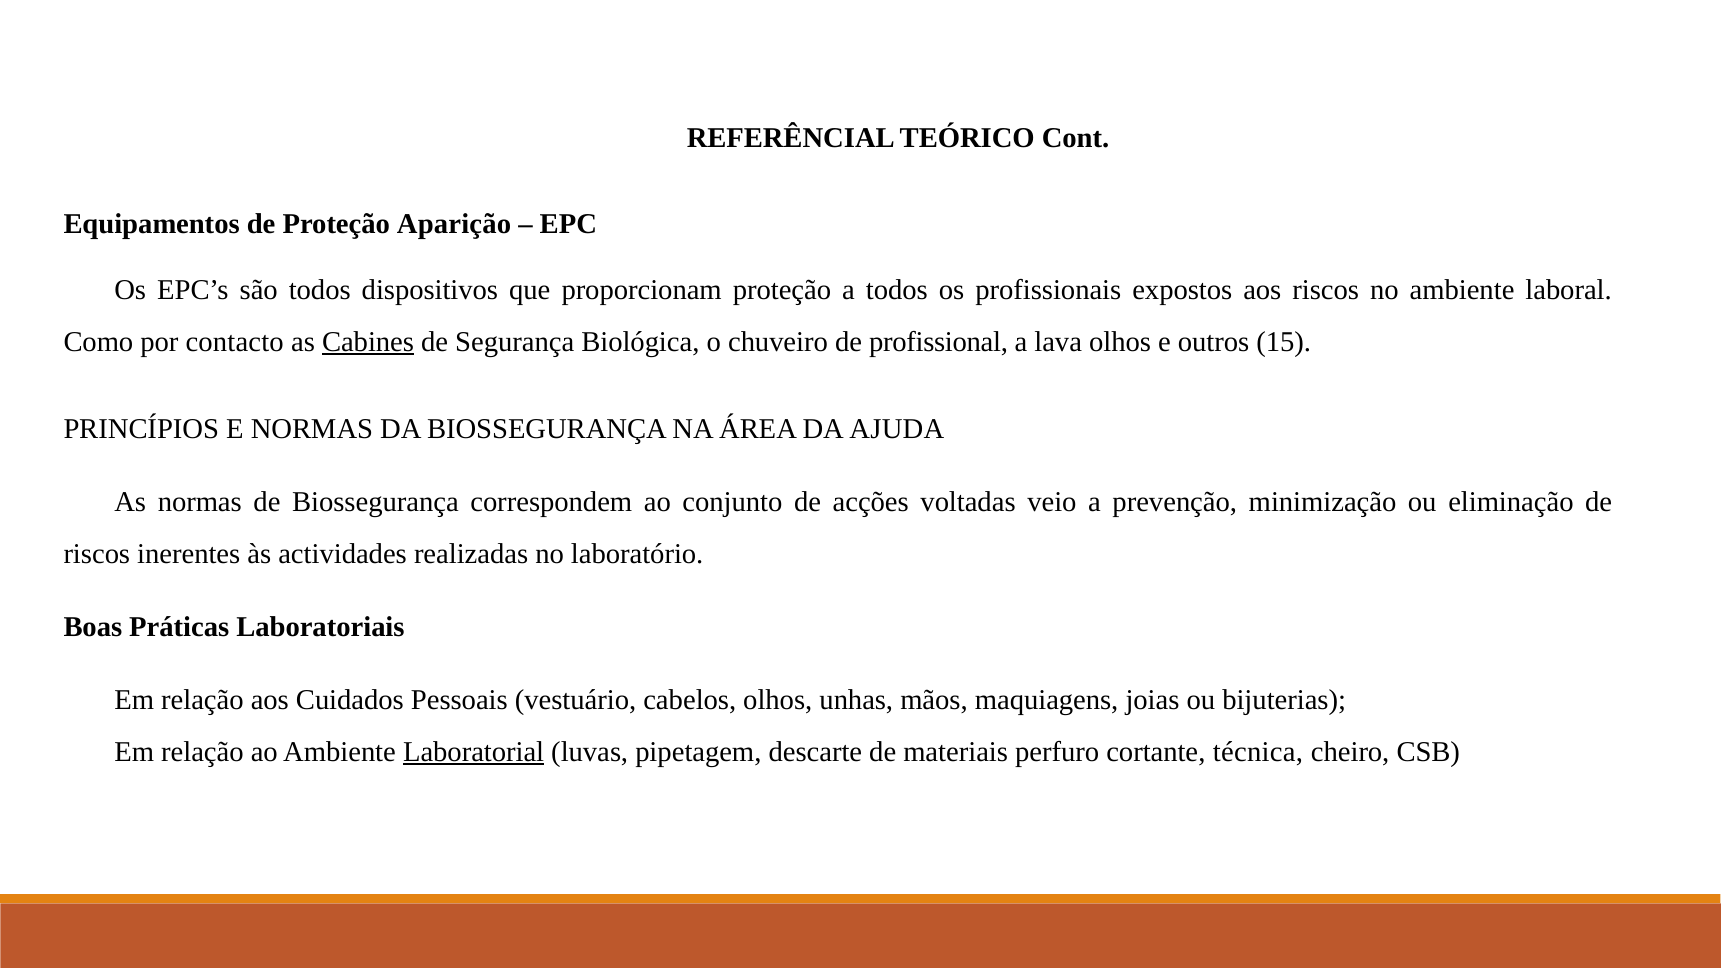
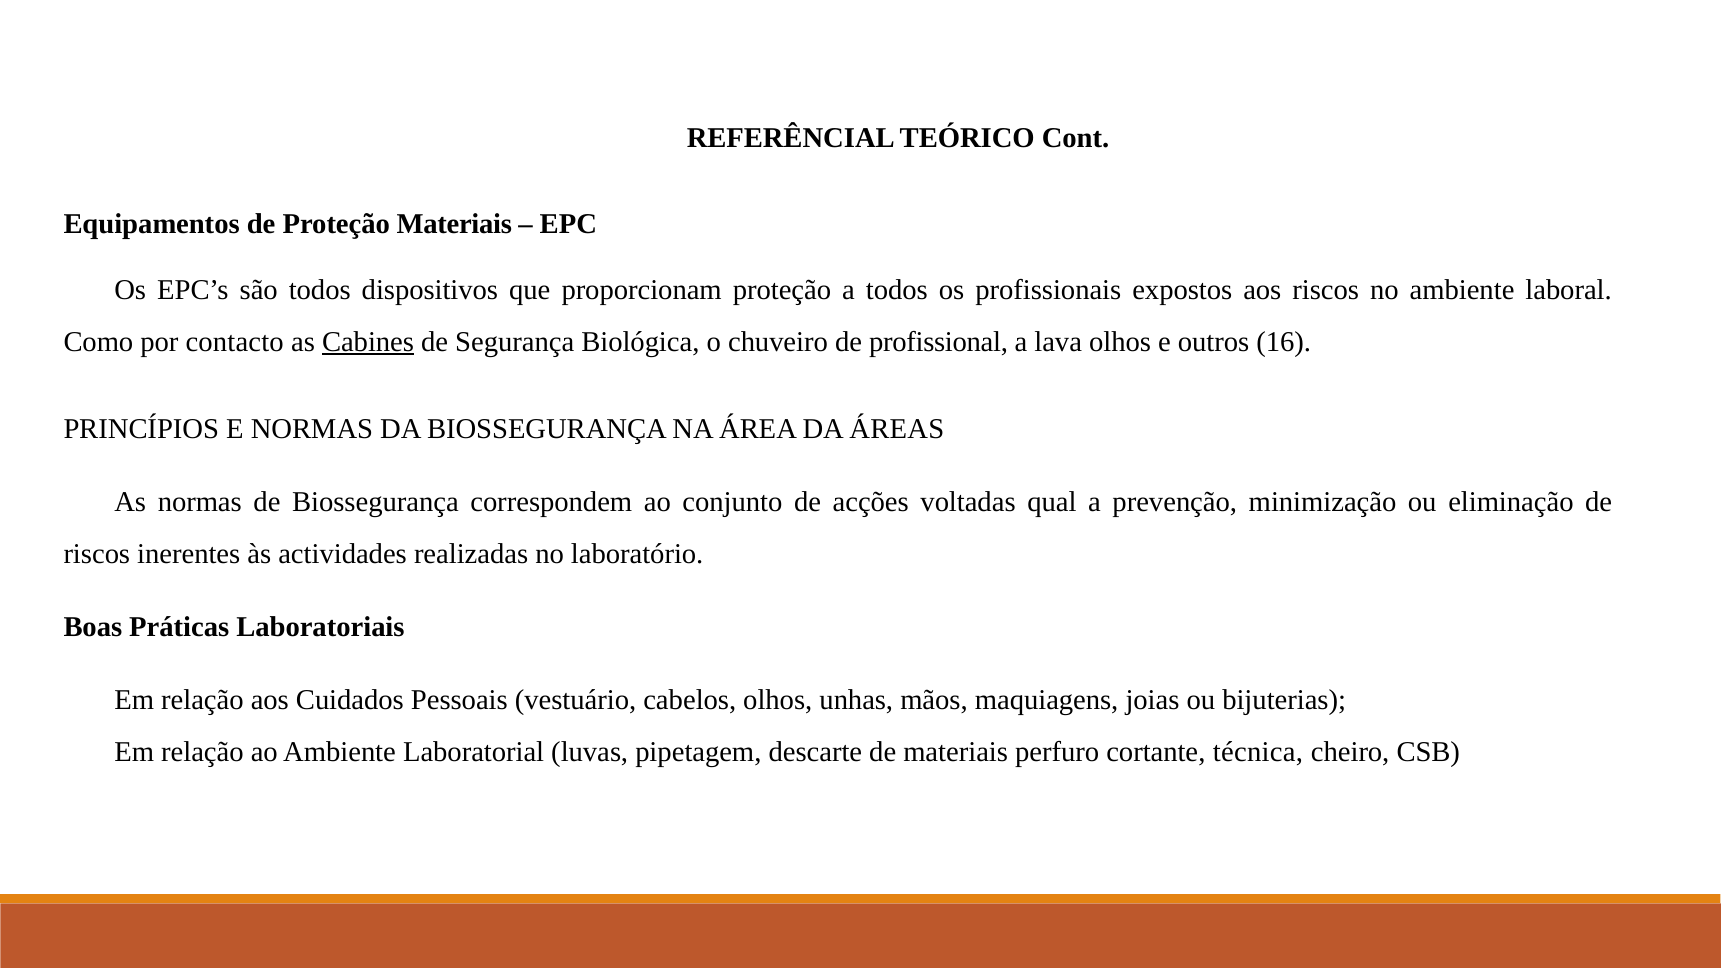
Proteção Aparição: Aparição -> Materiais
15: 15 -> 16
AJUDA: AJUDA -> ÁREAS
veio: veio -> qual
Laboratorial underline: present -> none
